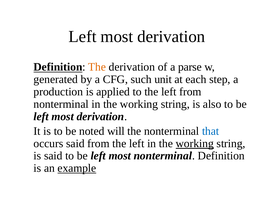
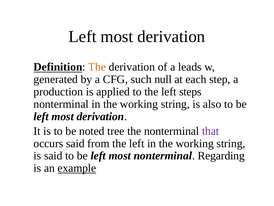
parse: parse -> leads
unit: unit -> null
left from: from -> steps
will: will -> tree
that colour: blue -> purple
working at (195, 143) underline: present -> none
nonterminal Definition: Definition -> Regarding
